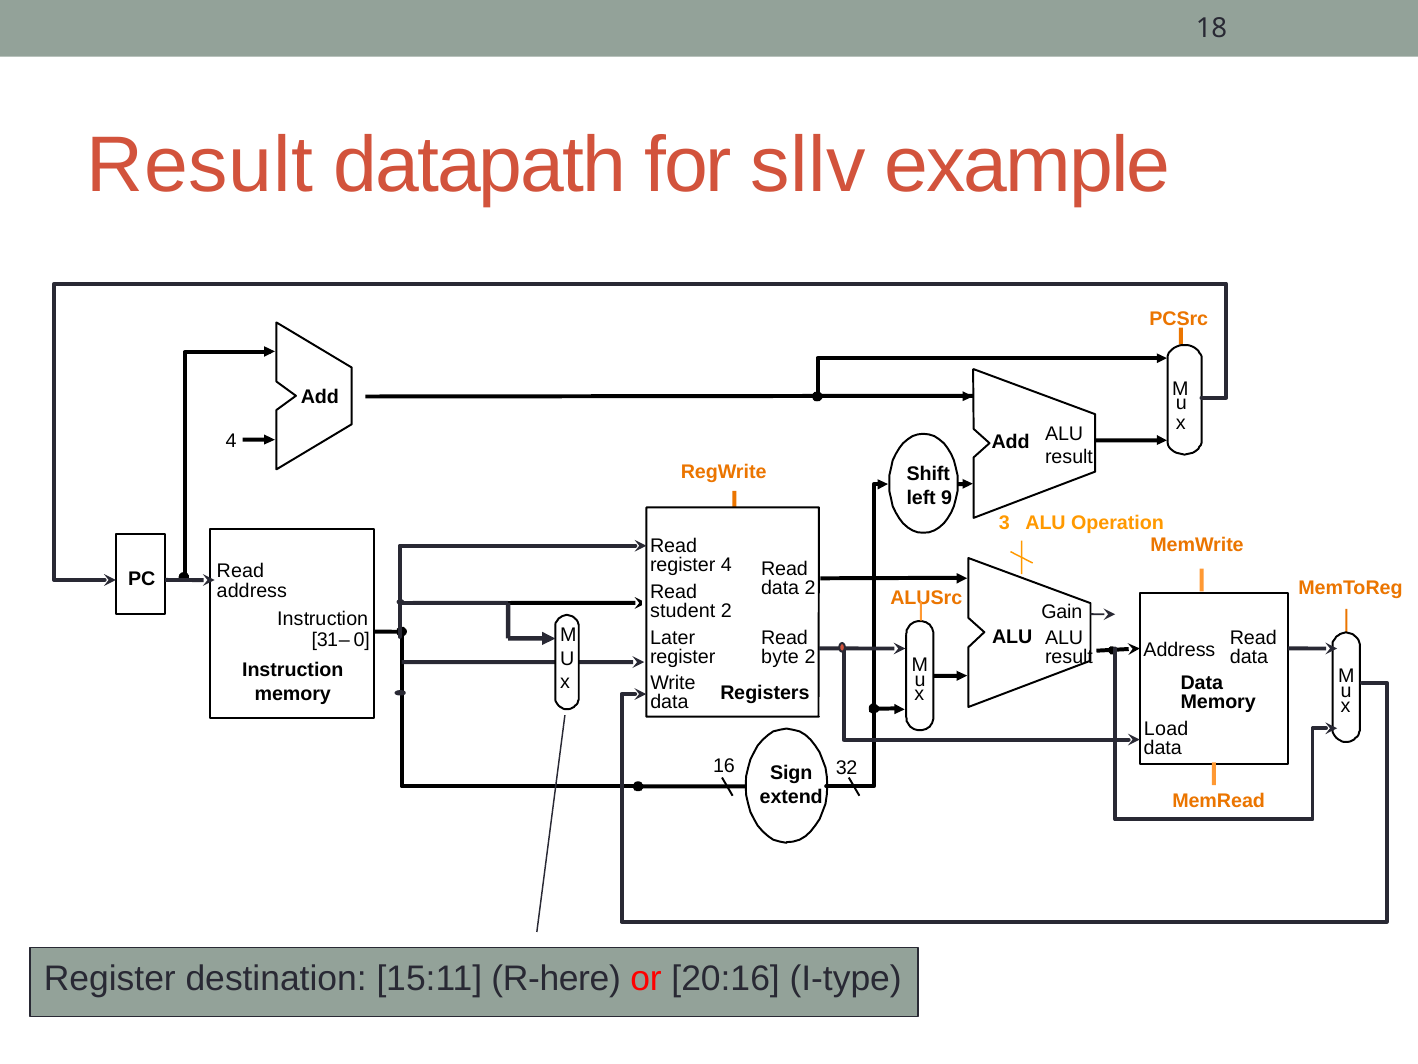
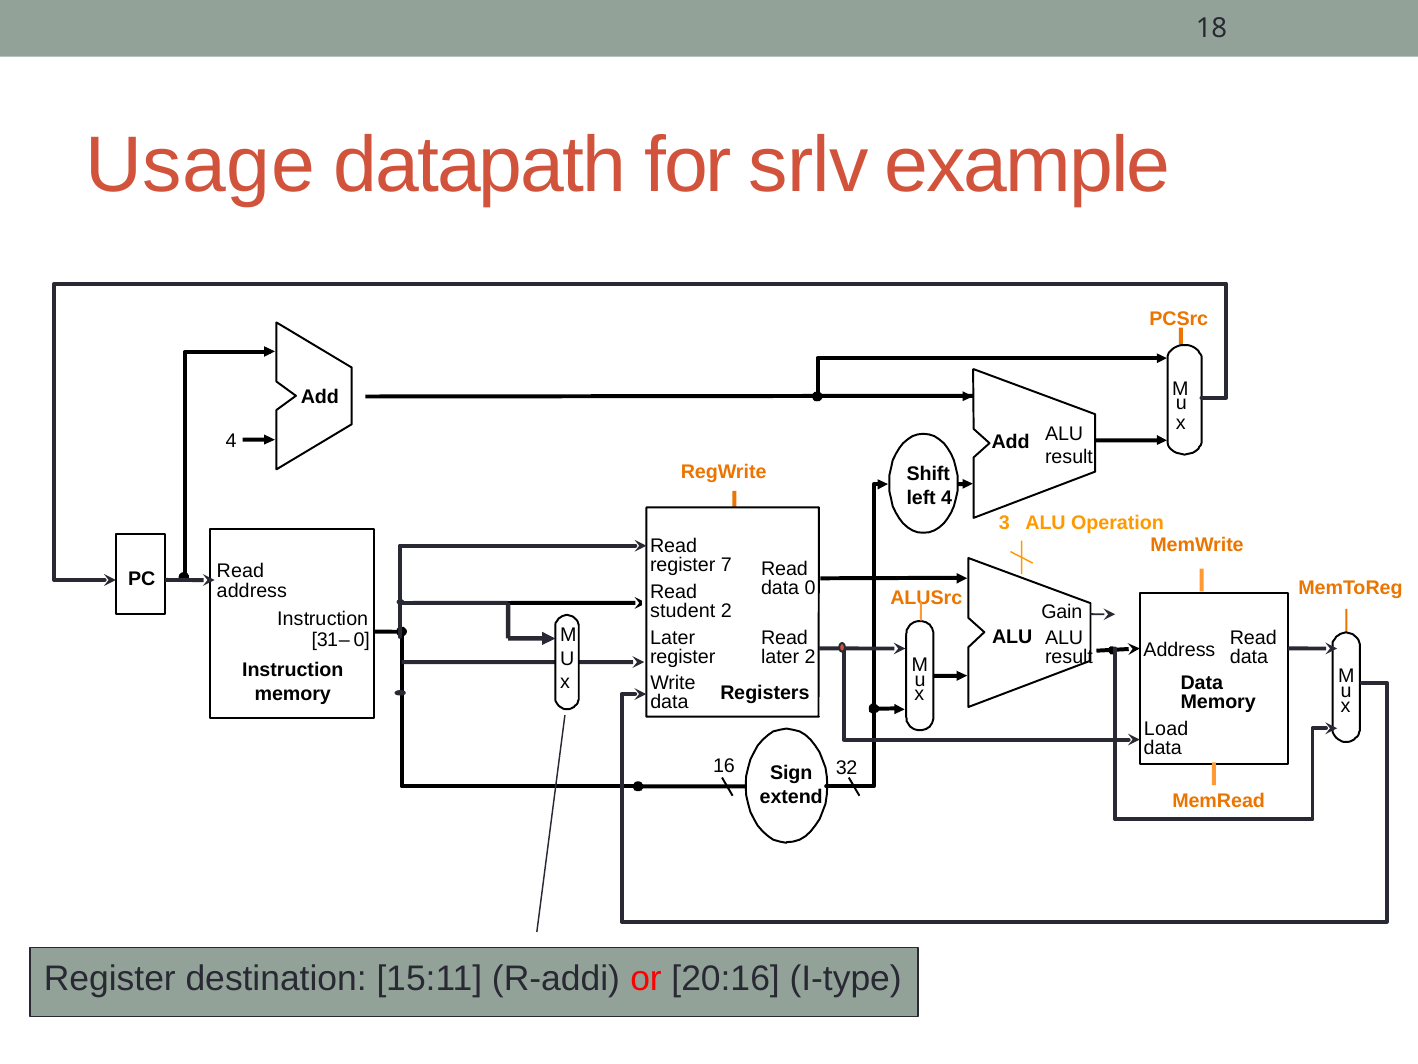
Result at (200, 165): Result -> Usage
sllv: sllv -> srlv
left 9: 9 -> 4
register 4: 4 -> 7
data 2: 2 -> 0
byte at (780, 656): byte -> later
R-here: R-here -> R-addi
